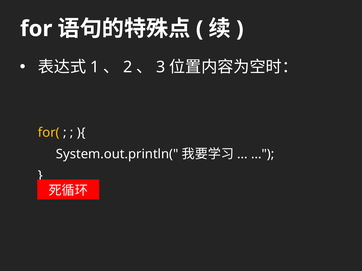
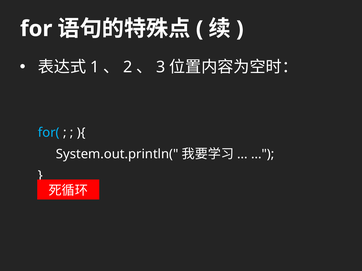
for( colour: yellow -> light blue
